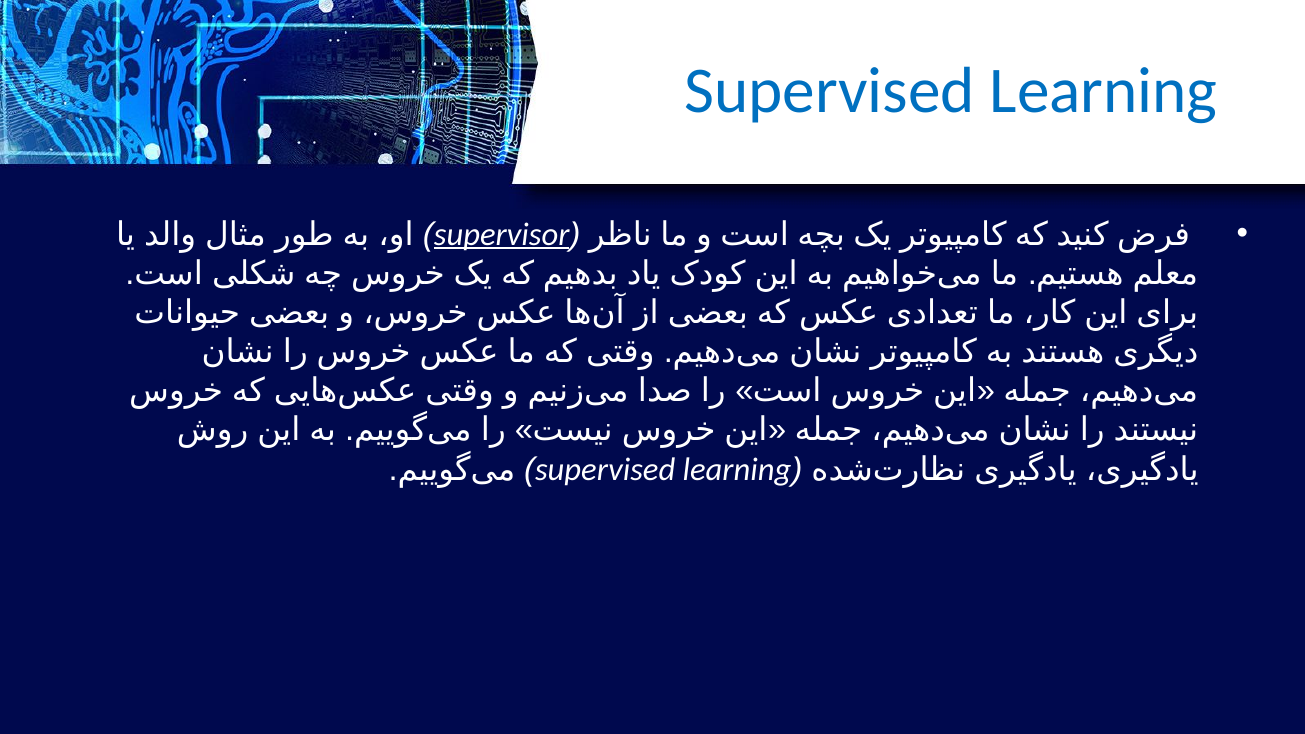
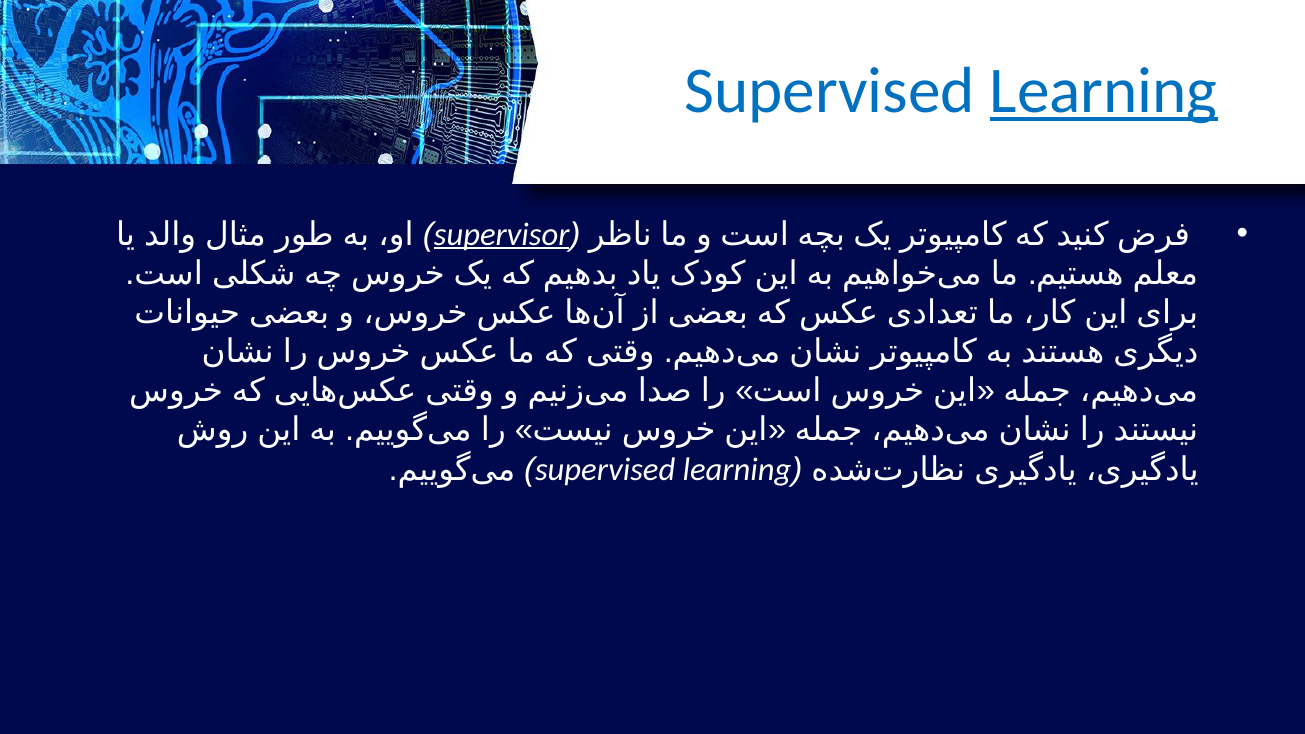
Learning at (1104, 91) underline: none -> present
